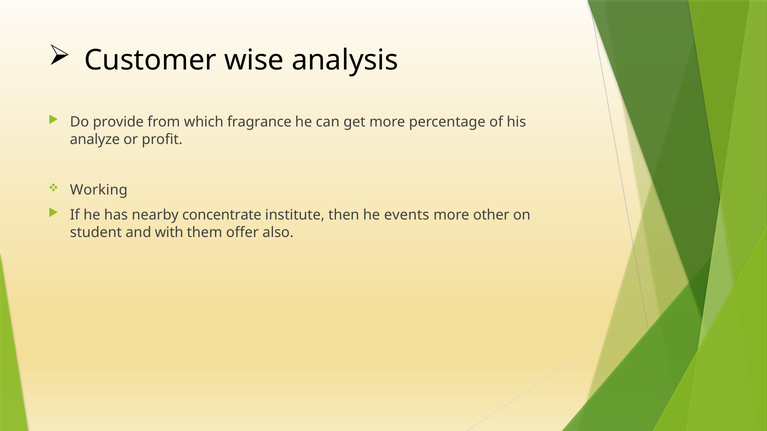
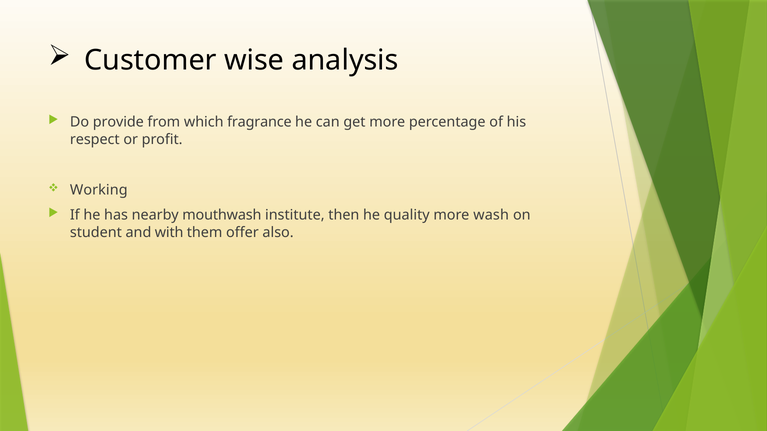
analyze: analyze -> respect
concentrate: concentrate -> mouthwash
events: events -> quality
other: other -> wash
